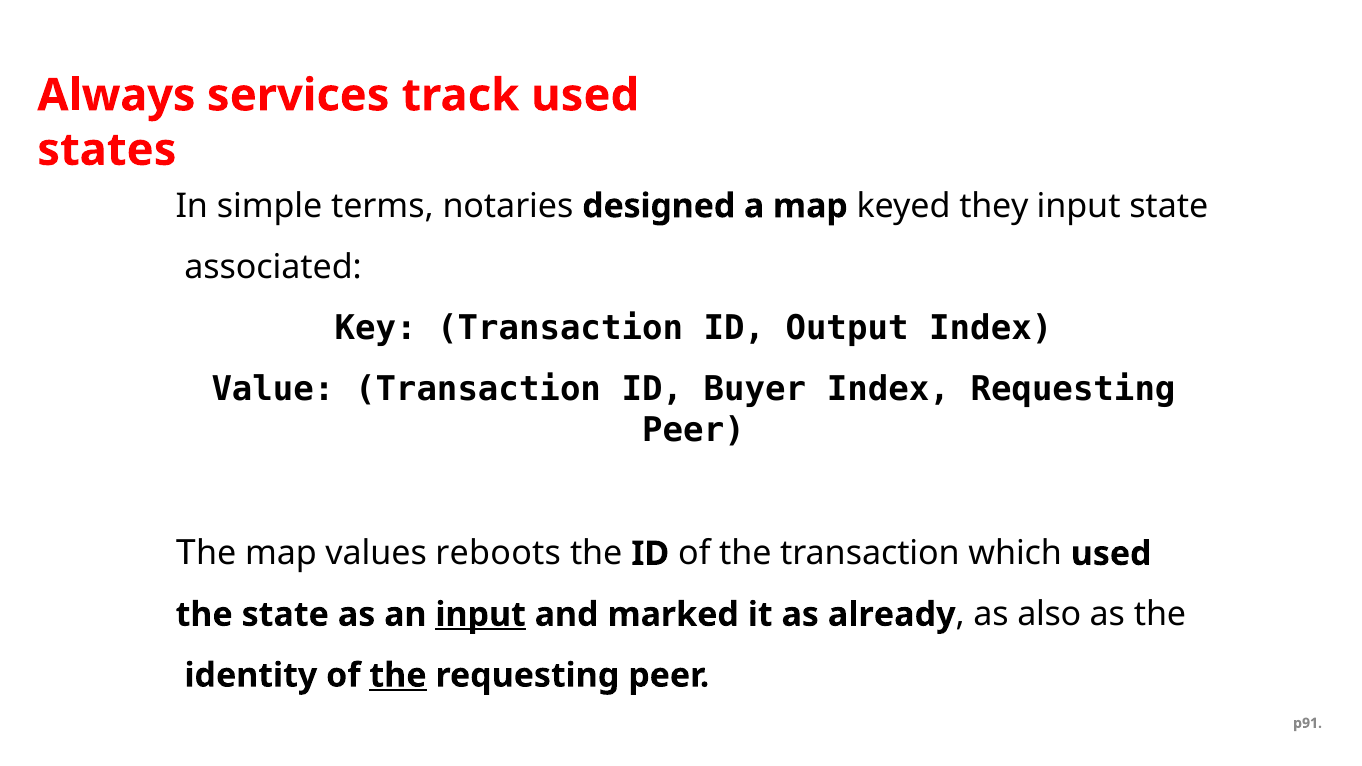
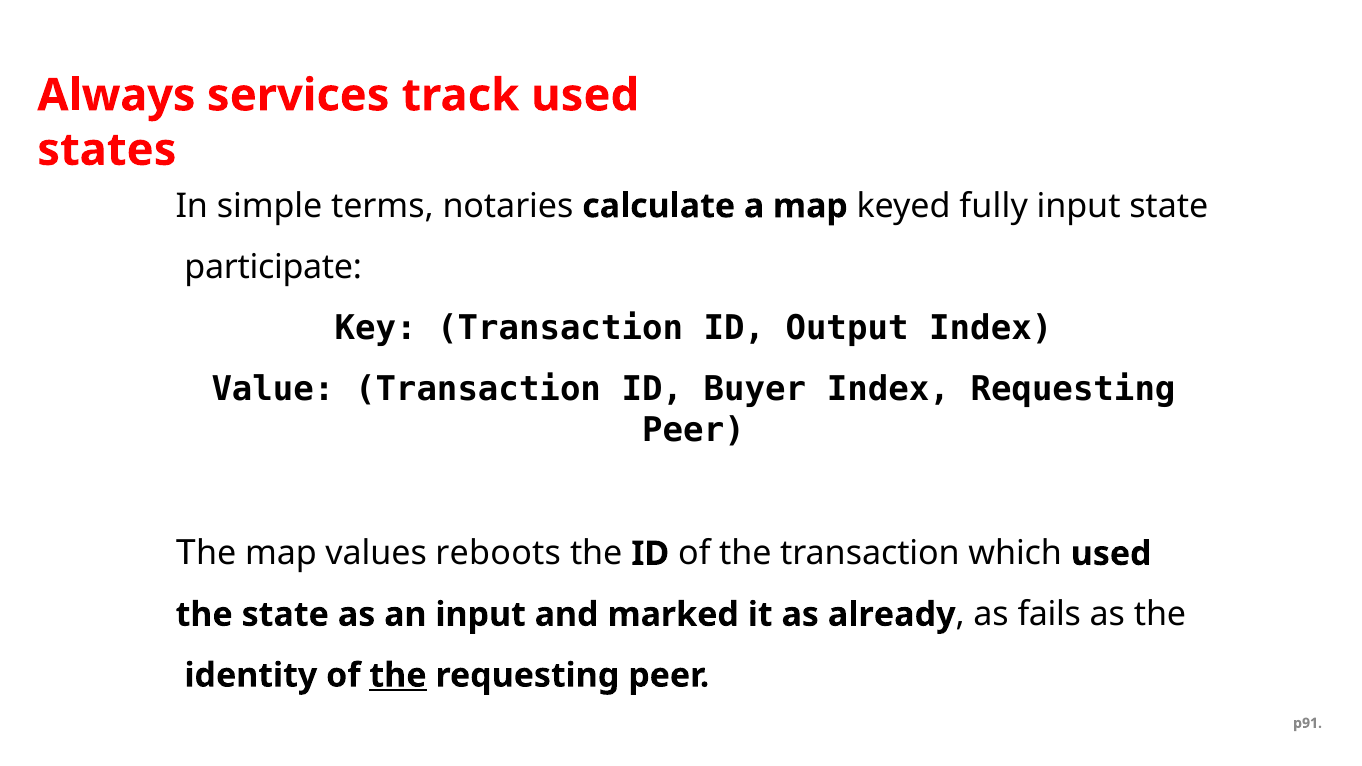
designed: designed -> calculate
they: they -> fully
associated: associated -> participate
input at (481, 615) underline: present -> none
also: also -> fails
